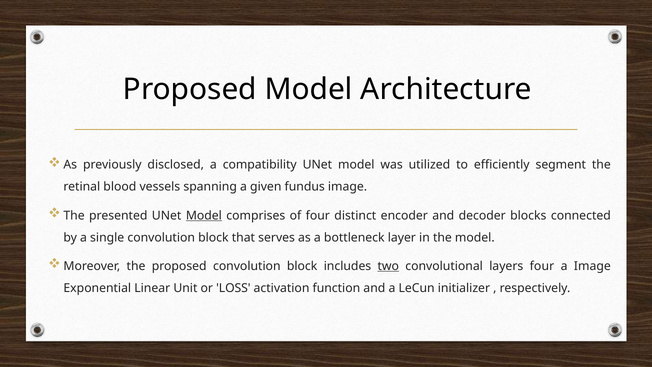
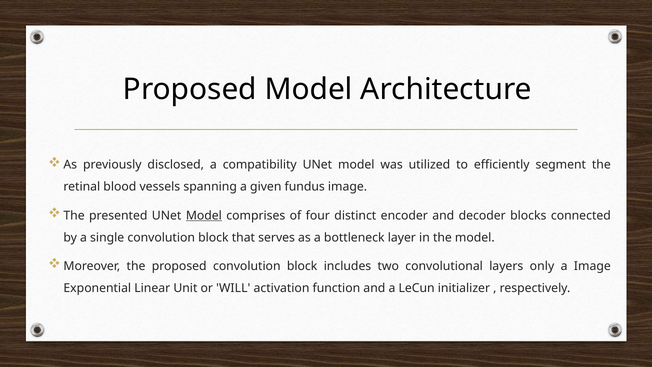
two underline: present -> none
layers four: four -> only
LOSS: LOSS -> WILL
